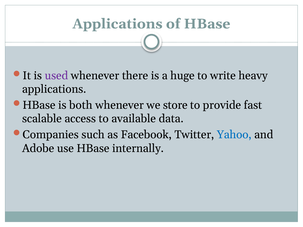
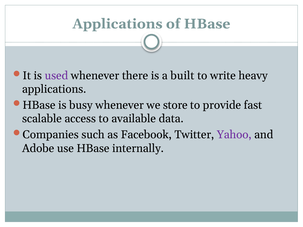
huge: huge -> built
both: both -> busy
Yahoo colour: blue -> purple
